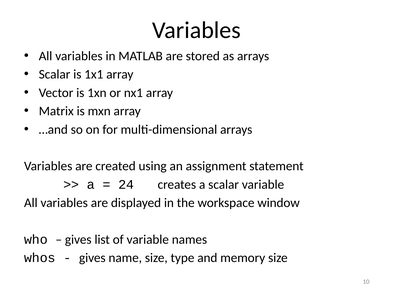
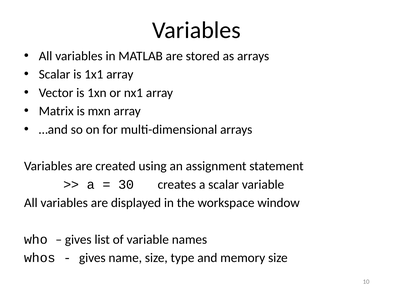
24: 24 -> 30
